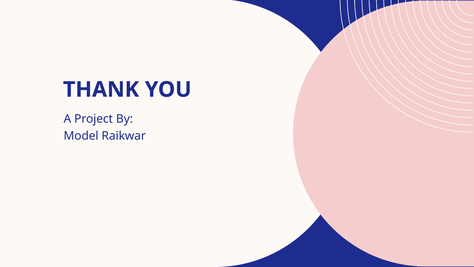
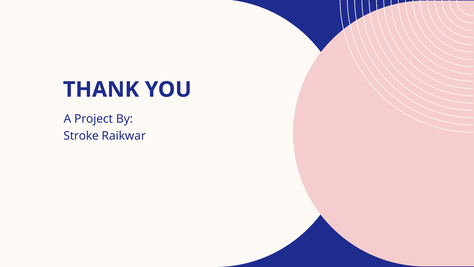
Model: Model -> Stroke
